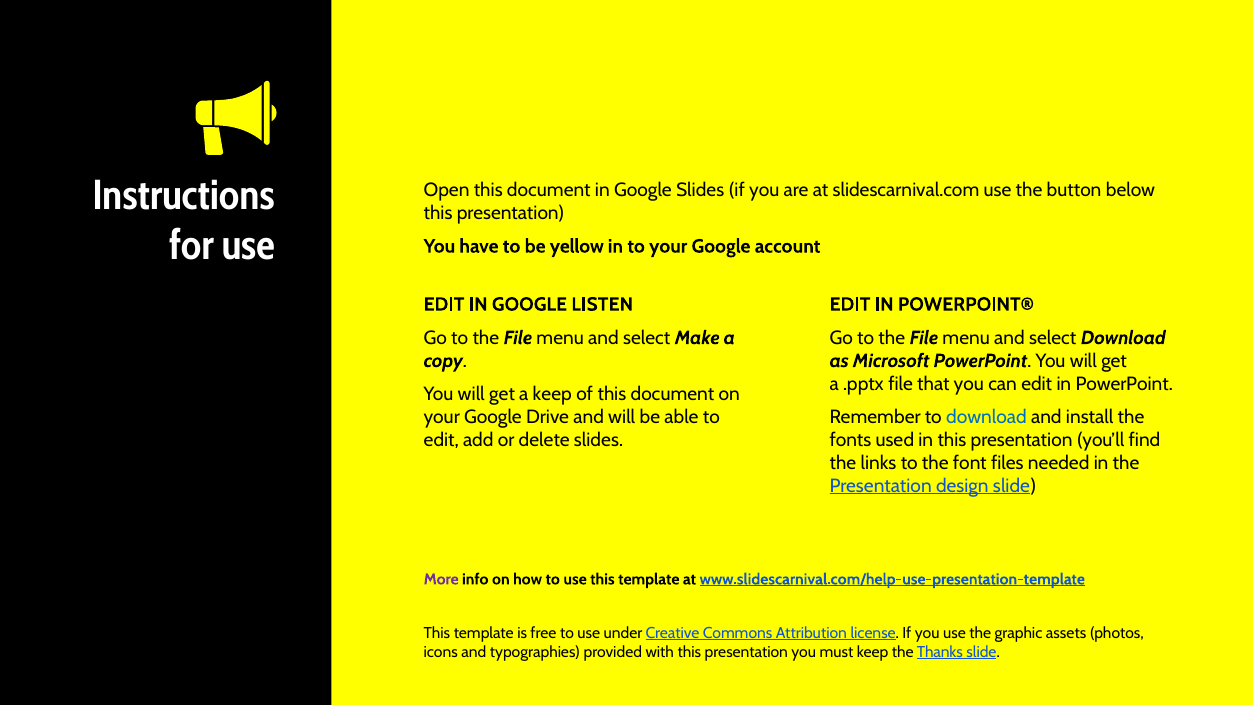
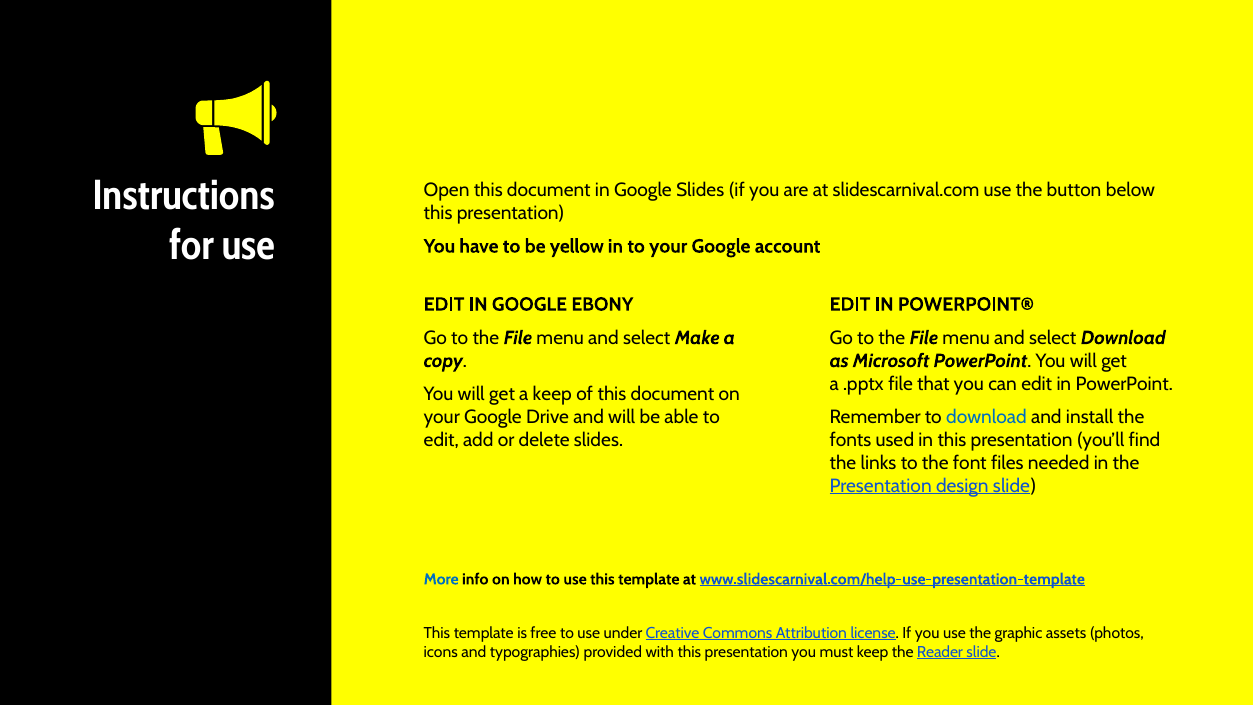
LISTEN: LISTEN -> EBONY
More colour: purple -> blue
Thanks: Thanks -> Reader
